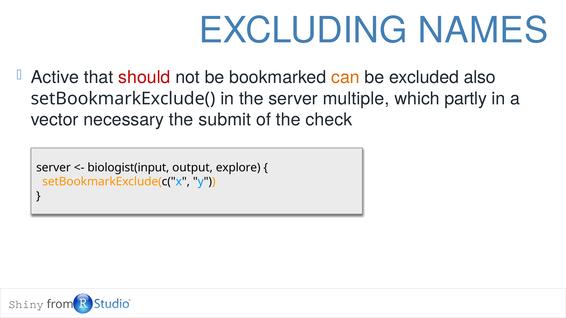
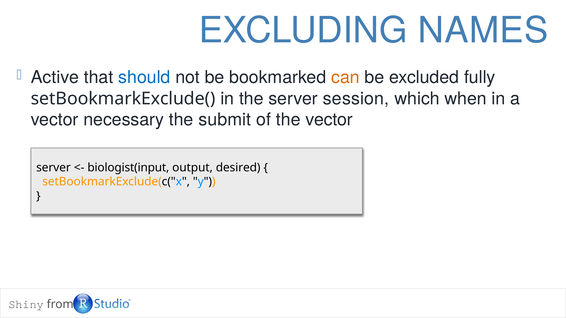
should colour: red -> blue
also: also -> fully
multiple: multiple -> session
partly: partly -> when
the check: check -> vector
explore: explore -> desired
